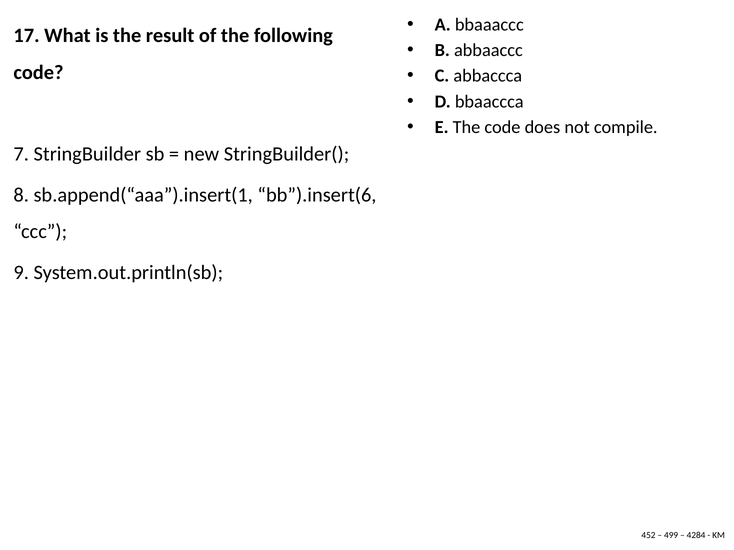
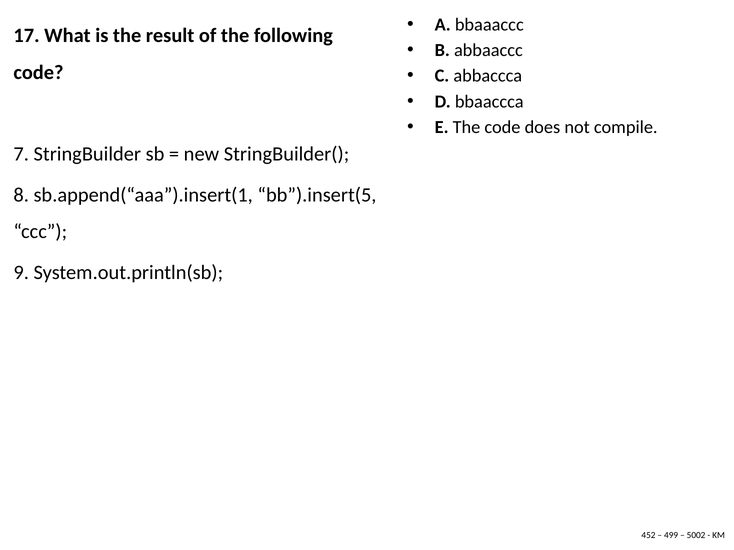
bb”).insert(6: bb”).insert(6 -> bb”).insert(5
4284: 4284 -> 5002
